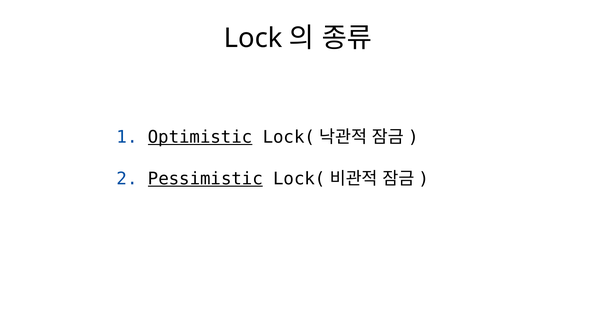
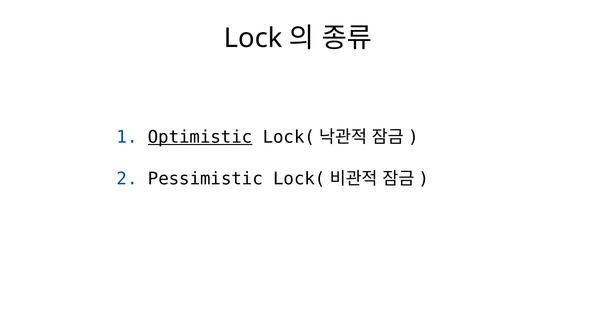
Pessimistic underline: present -> none
